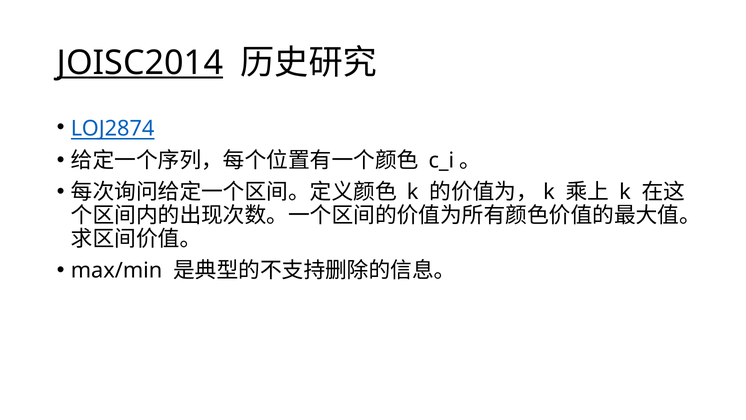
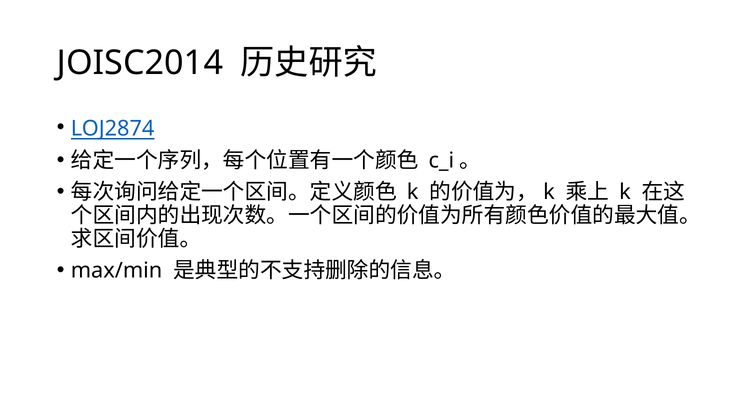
JOISC2014 underline: present -> none
